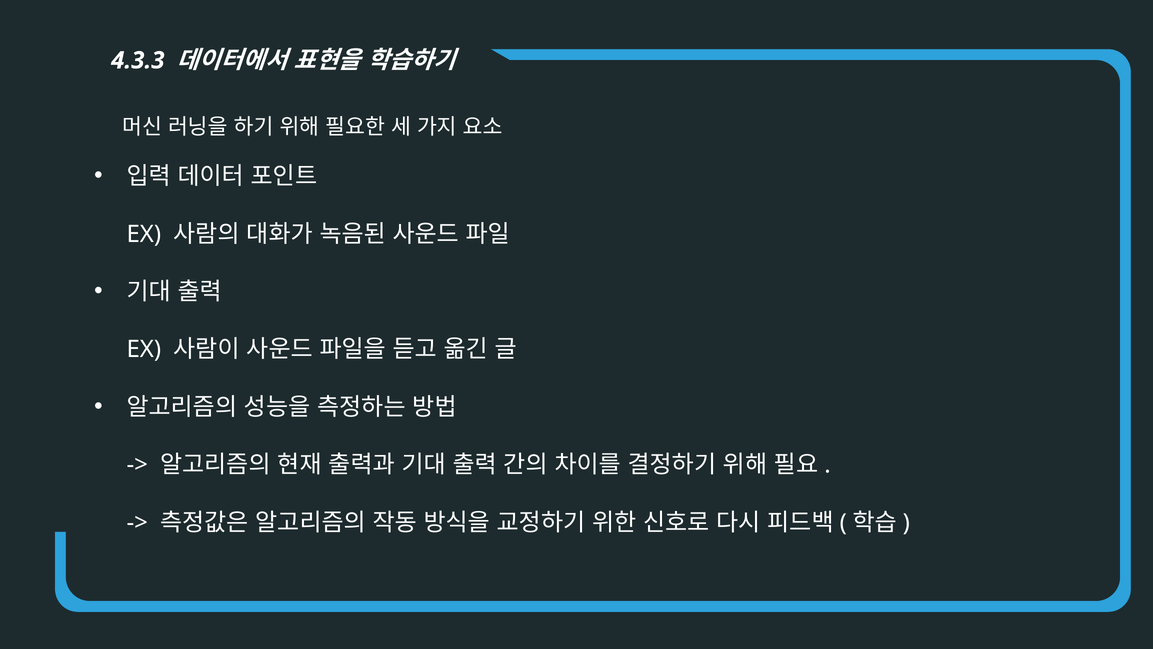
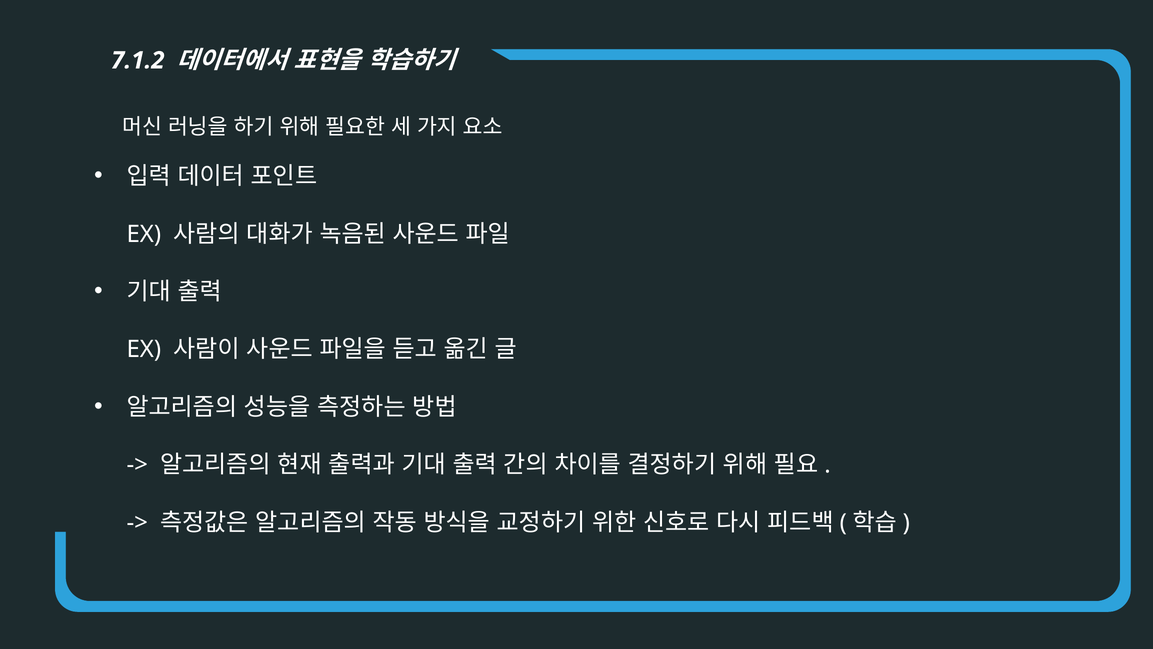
4.3.3: 4.3.3 -> 7.1.2
